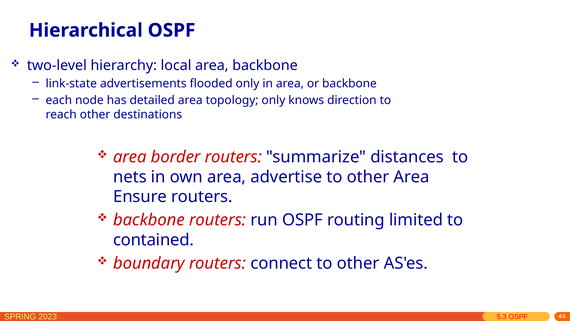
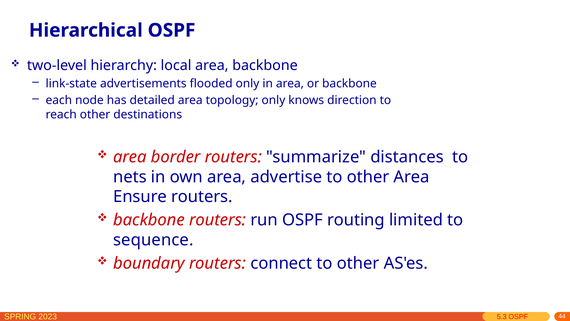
contained: contained -> sequence
